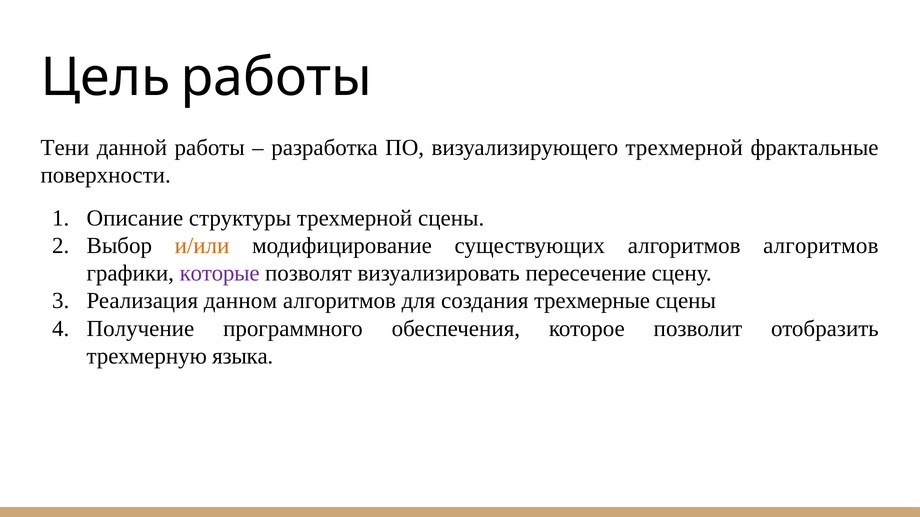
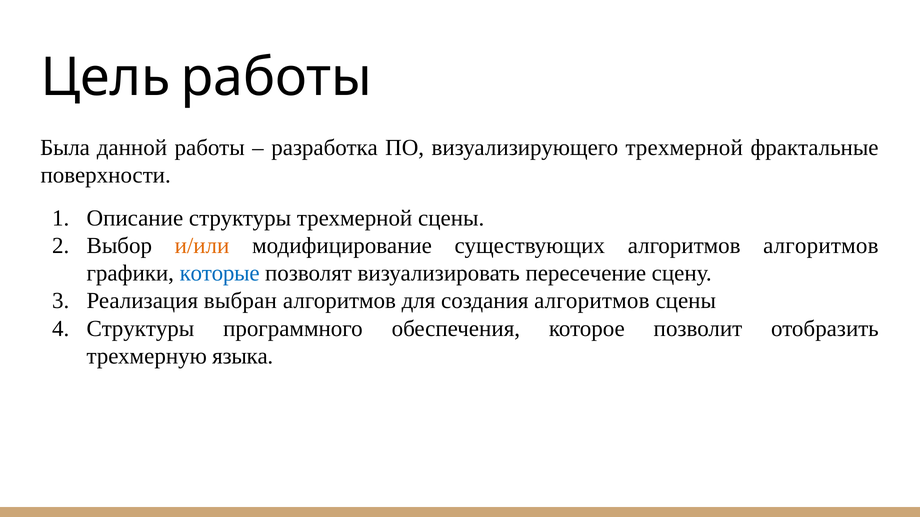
Тени: Тени -> Была
которые colour: purple -> blue
данном: данном -> выбран
создания трехмерные: трехмерные -> алгоритмов
Получение at (140, 329): Получение -> Структуры
